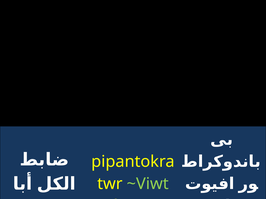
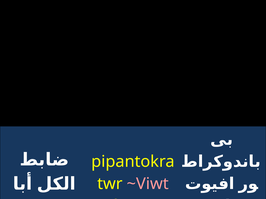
~Viwt colour: light green -> pink
